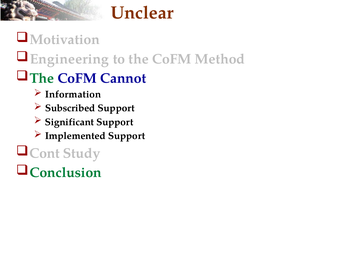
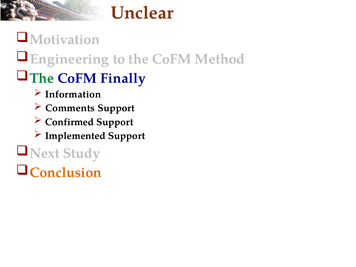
Cannot: Cannot -> Finally
Subscribed: Subscribed -> Comments
Significant: Significant -> Confirmed
Cont: Cont -> Next
Conclusion colour: green -> orange
